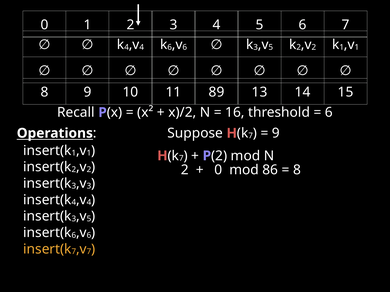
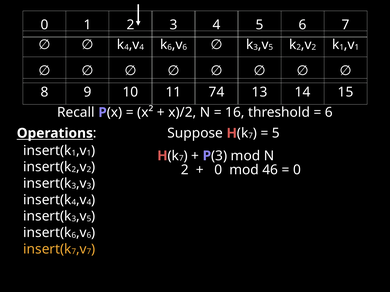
89: 89 -> 74
9 at (276, 133): 9 -> 5
2 at (219, 156): 2 -> 3
86: 86 -> 46
8 at (297, 170): 8 -> 0
